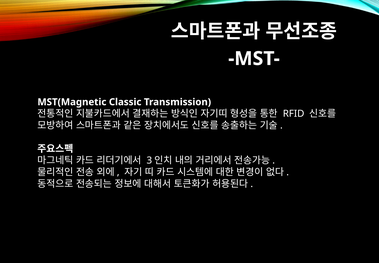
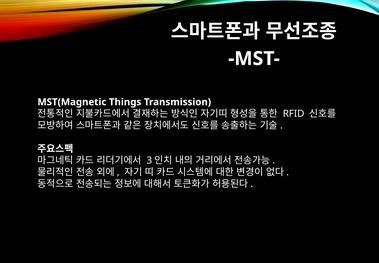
Classic: Classic -> Things
